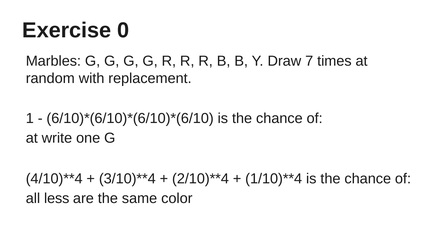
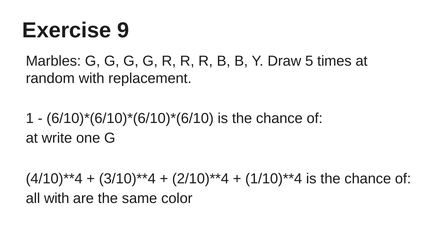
0: 0 -> 9
7: 7 -> 5
all less: less -> with
